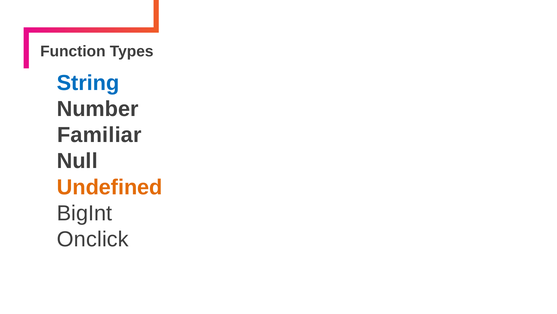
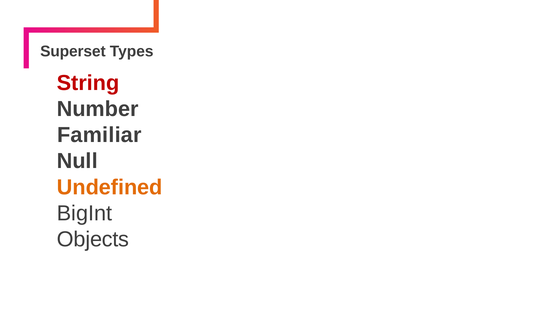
Function: Function -> Superset
String colour: blue -> red
Onclick: Onclick -> Objects
